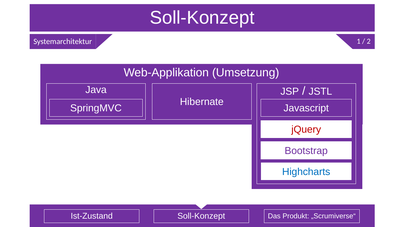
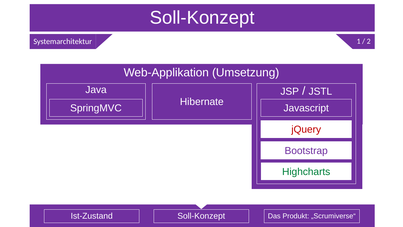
Highcharts colour: blue -> green
